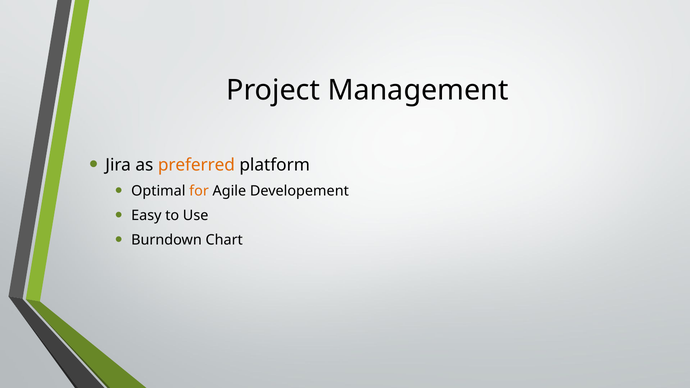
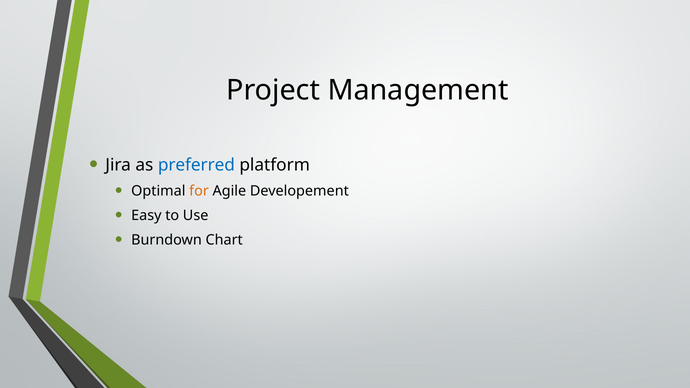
preferred colour: orange -> blue
